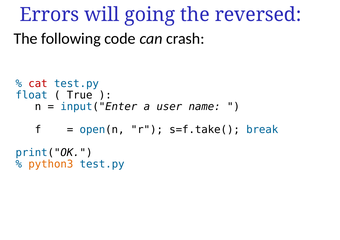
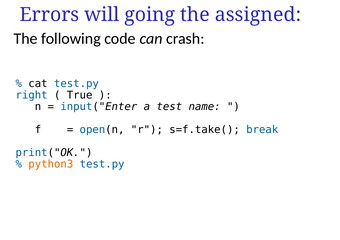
reversed: reversed -> assigned
cat colour: red -> black
float: float -> right
user: user -> test
